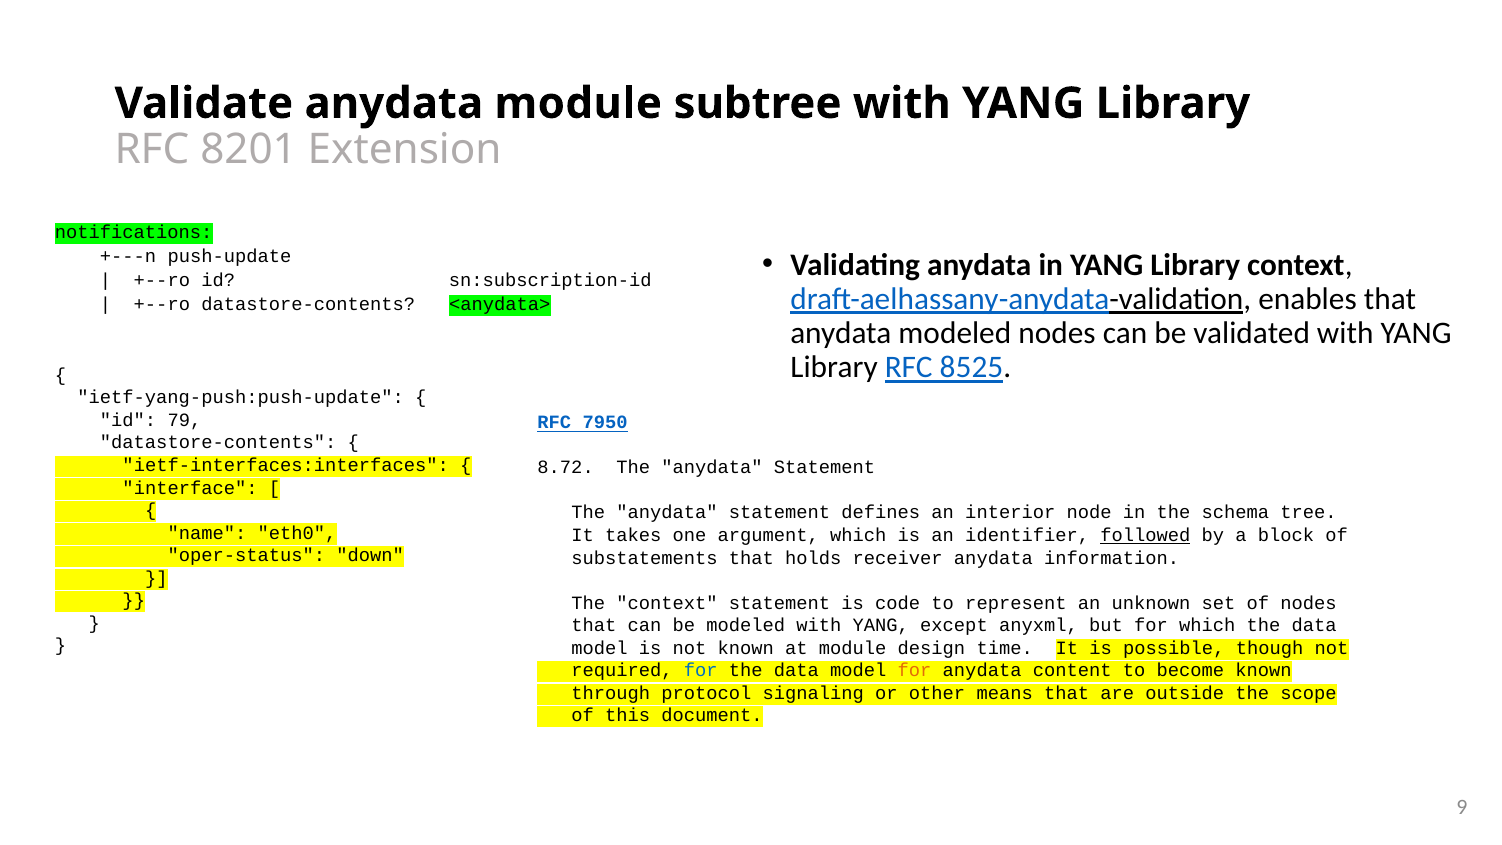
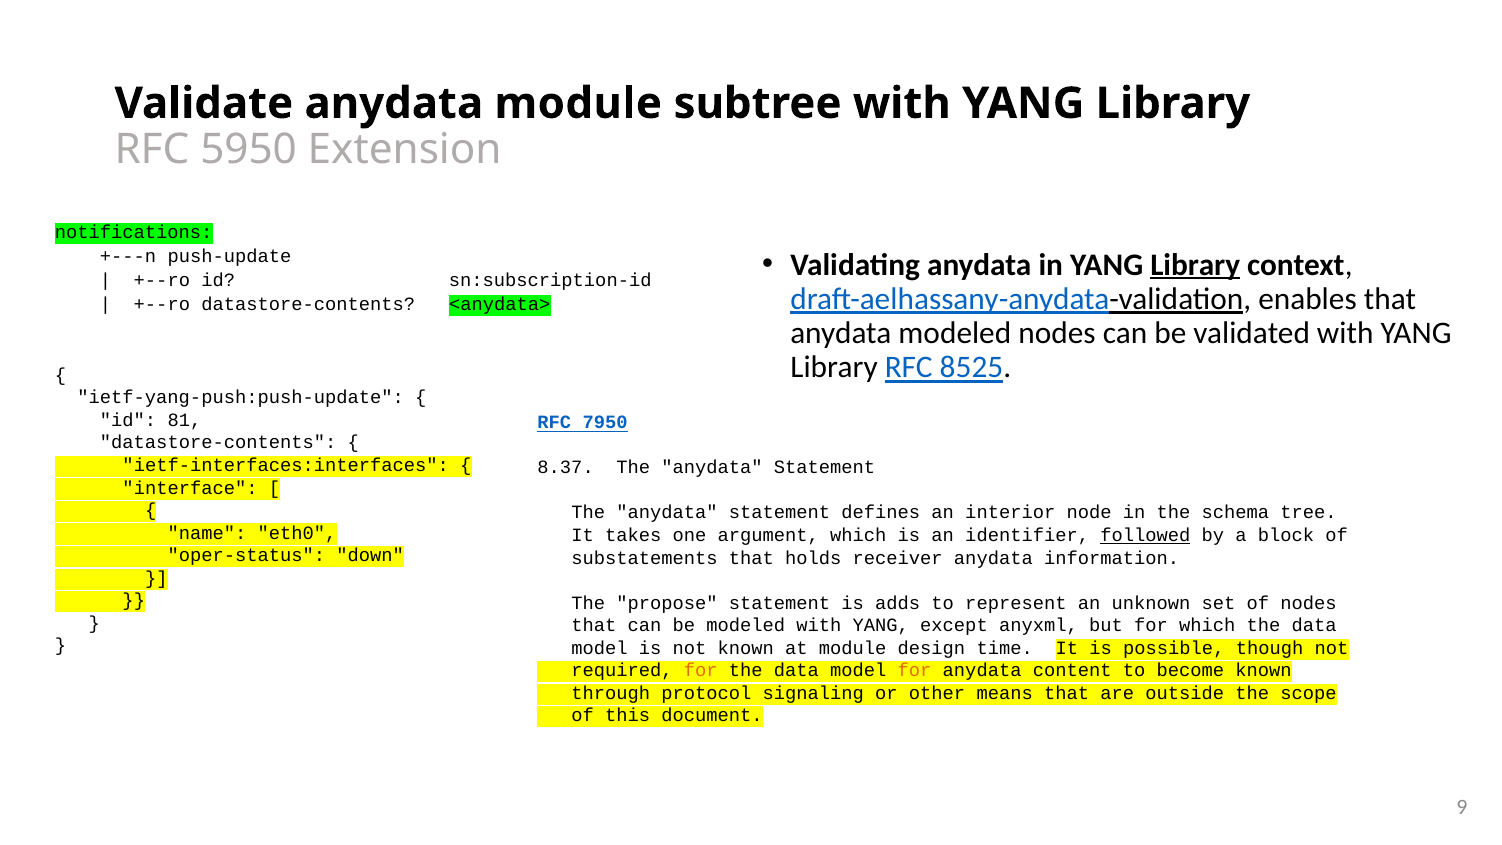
8201: 8201 -> 5950
Library at (1195, 265) underline: none -> present
79: 79 -> 81
8.72: 8.72 -> 8.37
The context: context -> propose
code: code -> adds
for at (701, 670) colour: blue -> orange
